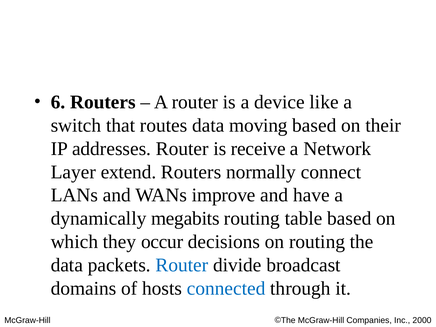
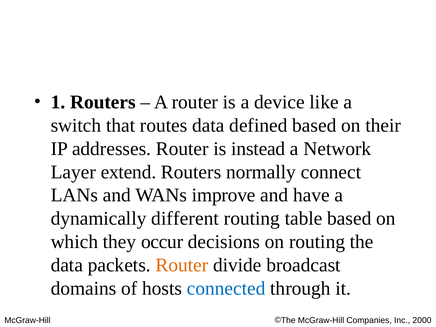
6: 6 -> 1
moving: moving -> defined
receive: receive -> instead
megabits: megabits -> different
Router at (182, 265) colour: blue -> orange
